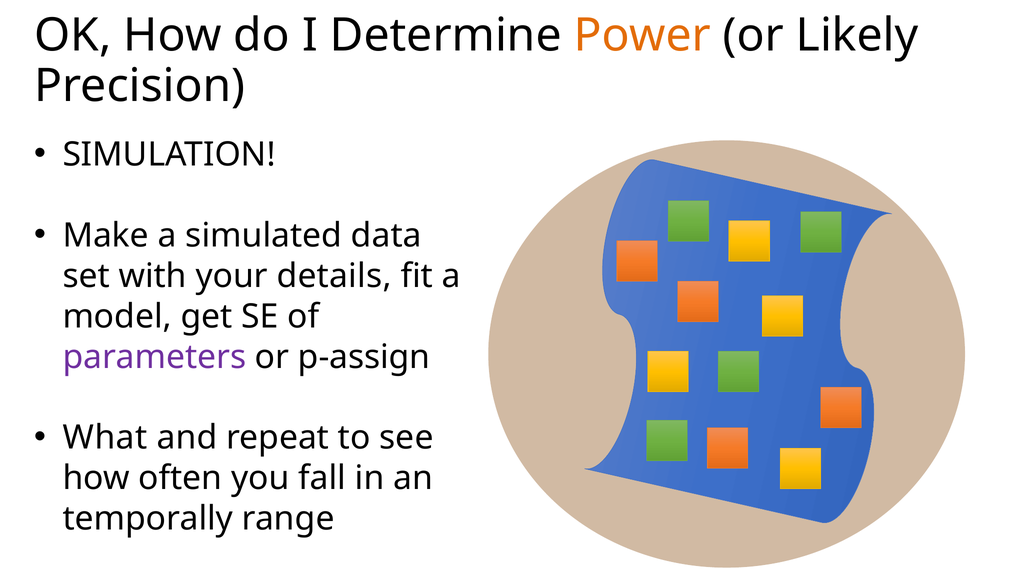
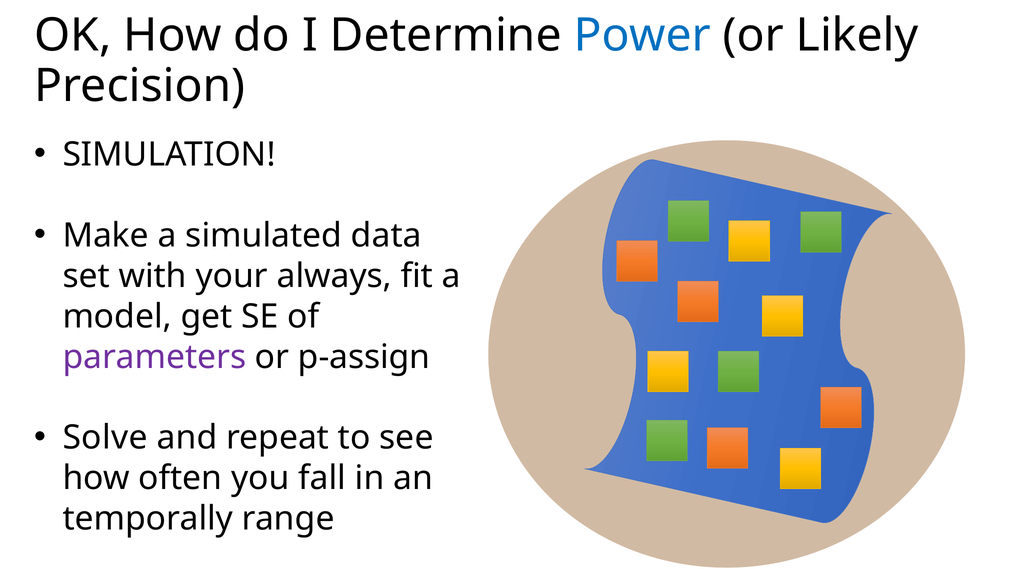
Power colour: orange -> blue
details: details -> always
What: What -> Solve
